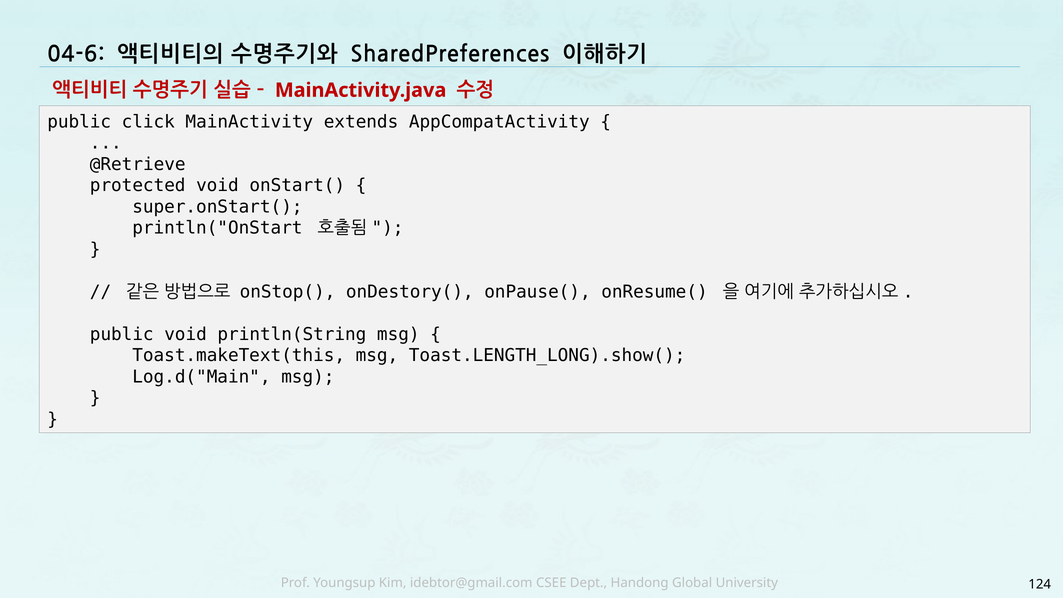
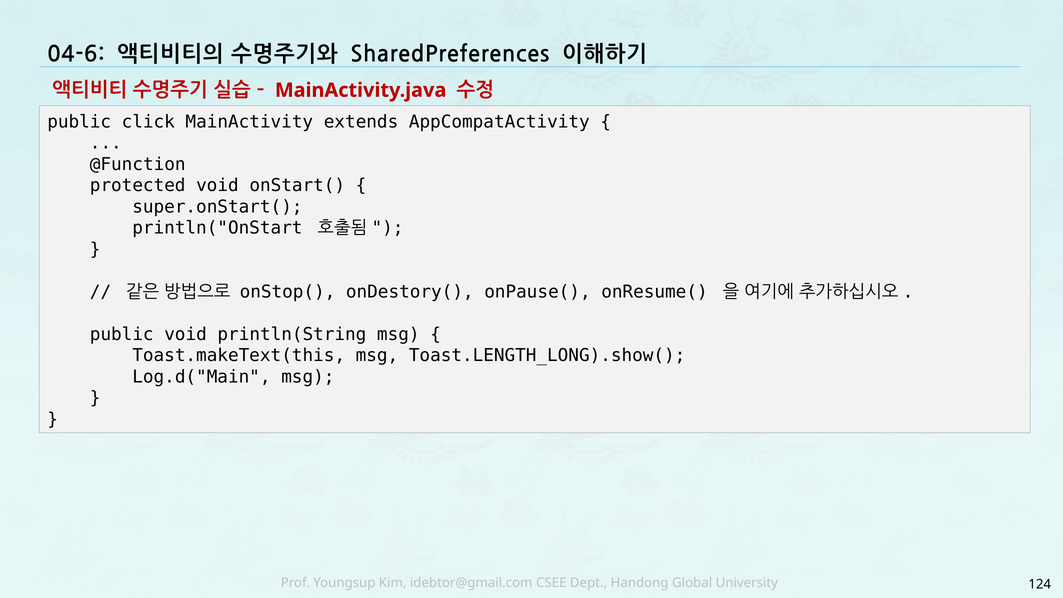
@Retrieve: @Retrieve -> @Function
